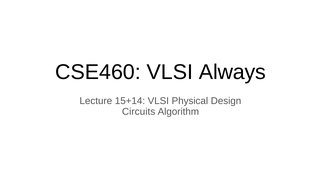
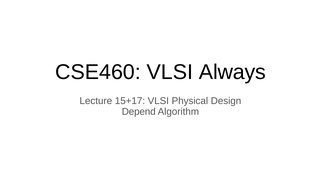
15+14: 15+14 -> 15+17
Circuits: Circuits -> Depend
